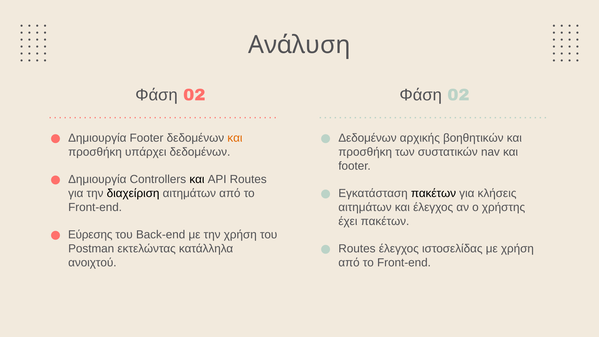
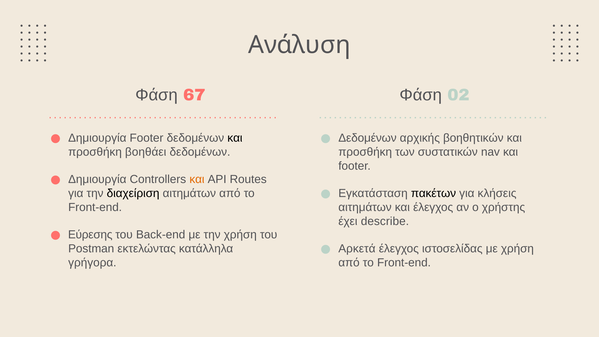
02 at (194, 95): 02 -> 67
και at (235, 138) colour: orange -> black
υπάρχει: υπάρχει -> βοηθάει
και at (197, 179) colour: black -> orange
έχει πακέτων: πακέτων -> describe
Routes at (357, 249): Routes -> Αρκετά
ανοιχτού: ανοιχτού -> γρήγορα
